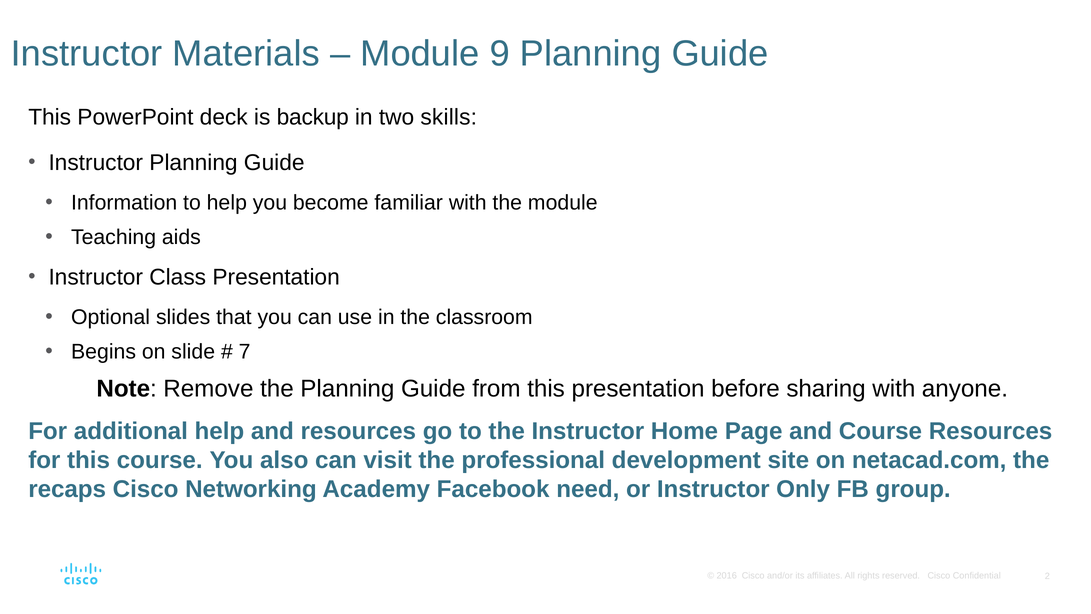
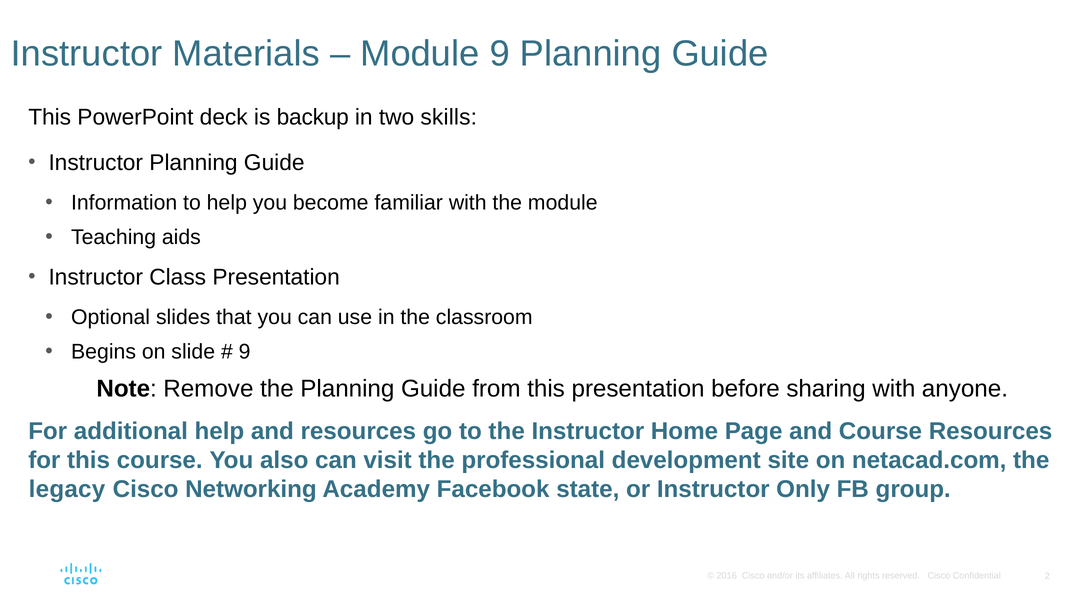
7 at (245, 352): 7 -> 9
recaps: recaps -> legacy
need: need -> state
